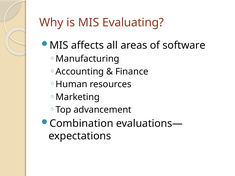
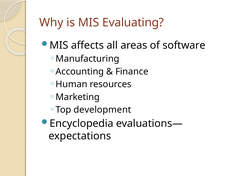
advancement: advancement -> development
Combination: Combination -> Encyclopedia
